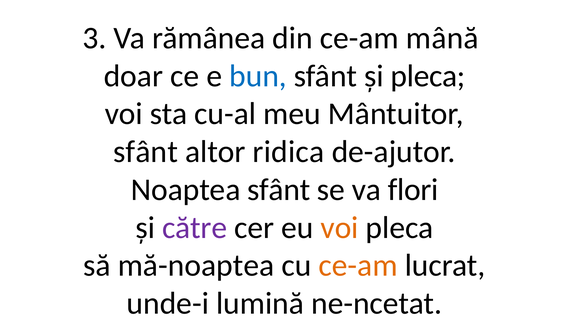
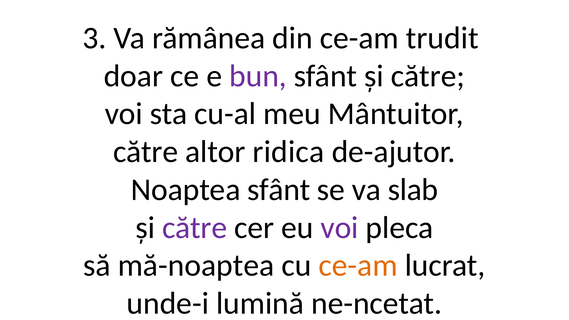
mână: mână -> trudit
bun colour: blue -> purple
sfânt și pleca: pleca -> către
sfânt at (146, 152): sfânt -> către
flori: flori -> slab
voi at (340, 228) colour: orange -> purple
